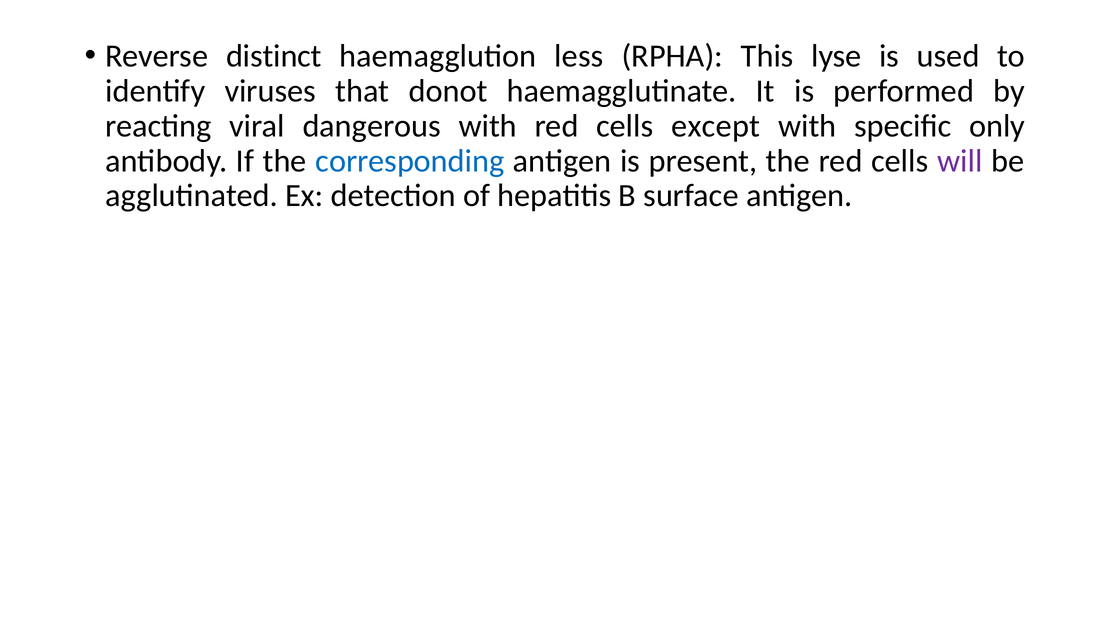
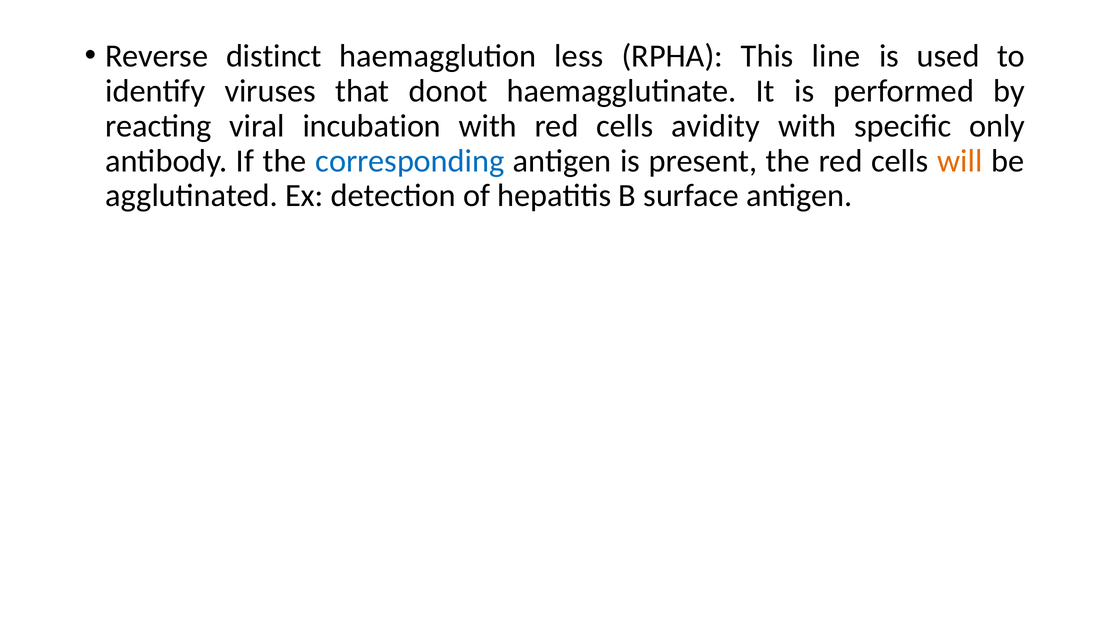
lyse: lyse -> line
dangerous: dangerous -> incubation
except: except -> avidity
will colour: purple -> orange
